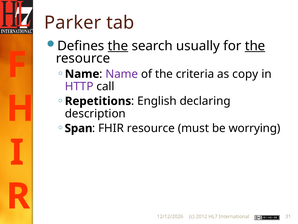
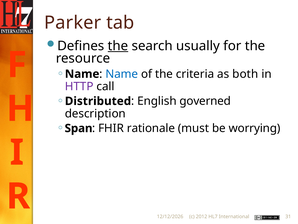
the at (255, 46) underline: present -> none
Name at (122, 74) colour: purple -> blue
copy: copy -> both
Repetitions: Repetitions -> Distributed
declaring: declaring -> governed
FHIR resource: resource -> rationale
